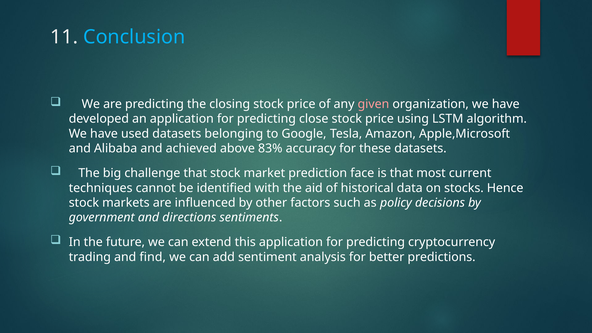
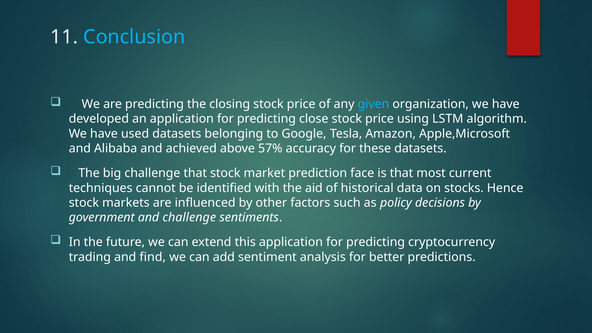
given colour: pink -> light blue
83%: 83% -> 57%
and directions: directions -> challenge
